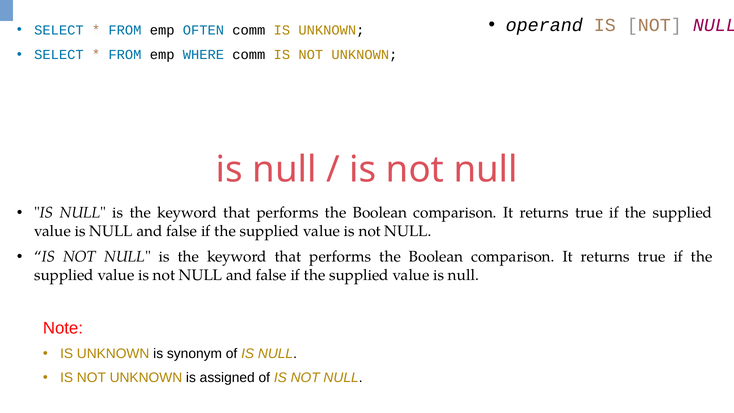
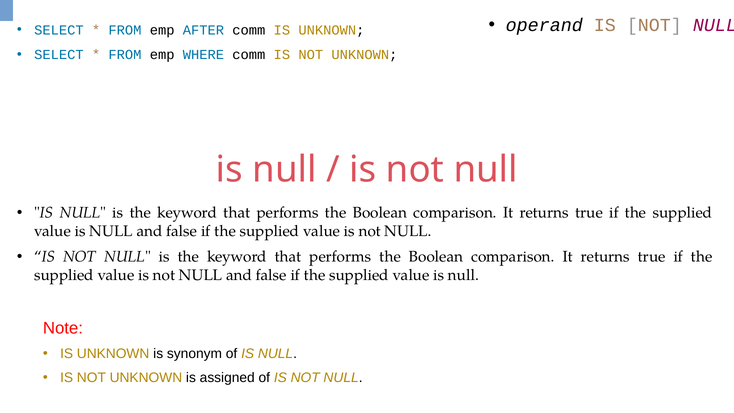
OFTEN: OFTEN -> AFTER
